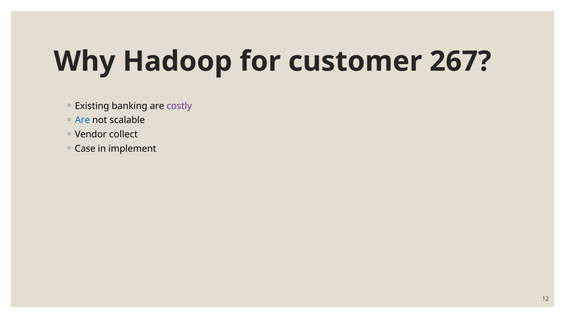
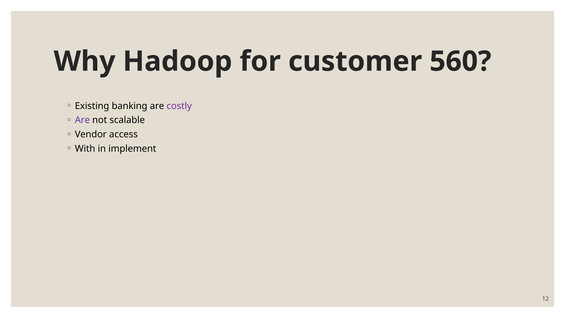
267: 267 -> 560
Are at (82, 120) colour: blue -> purple
collect: collect -> access
Case: Case -> With
